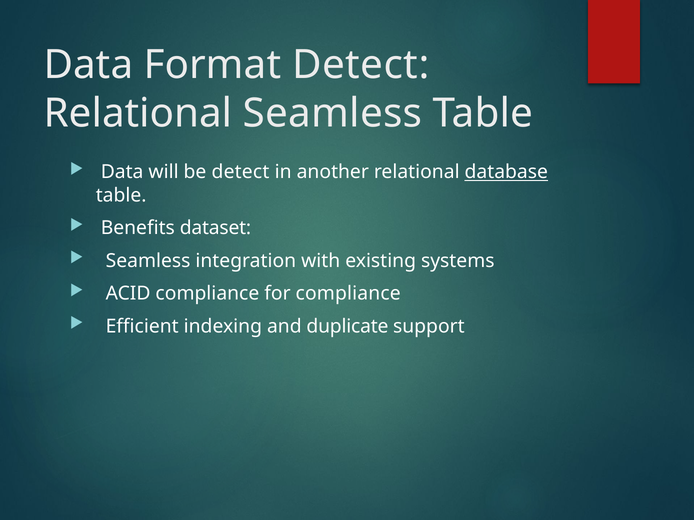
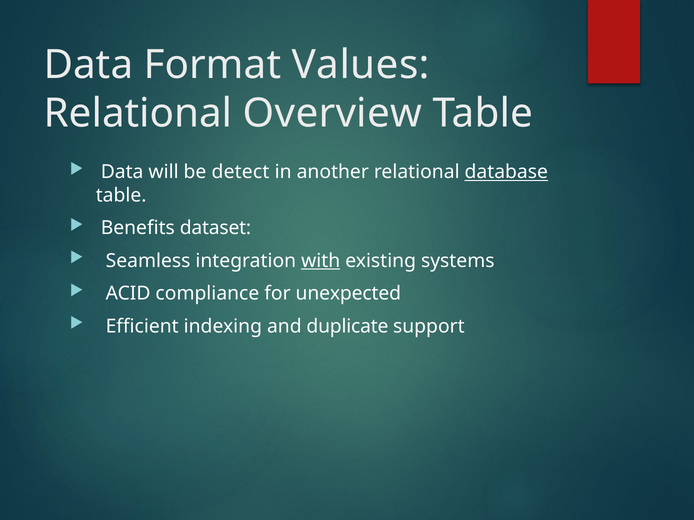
Format Detect: Detect -> Values
Relational Seamless: Seamless -> Overview
with underline: none -> present
for compliance: compliance -> unexpected
